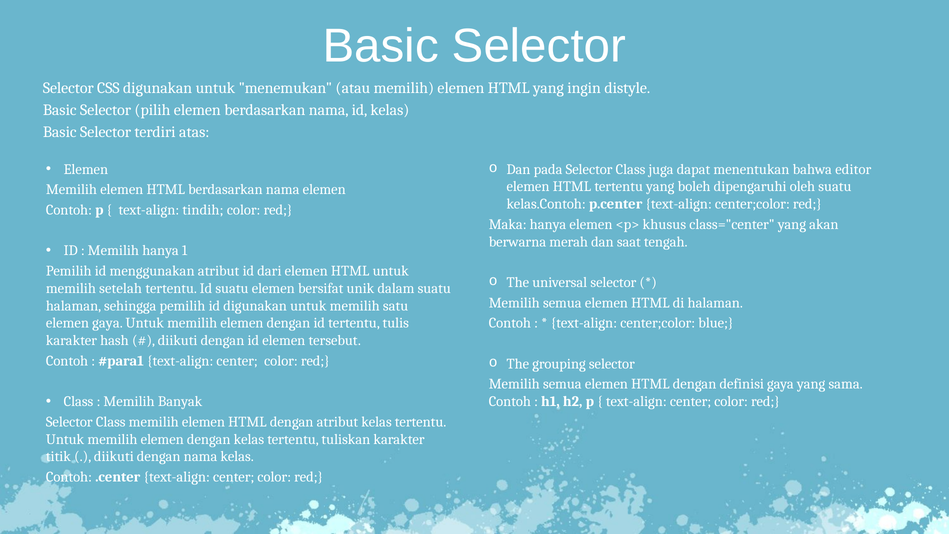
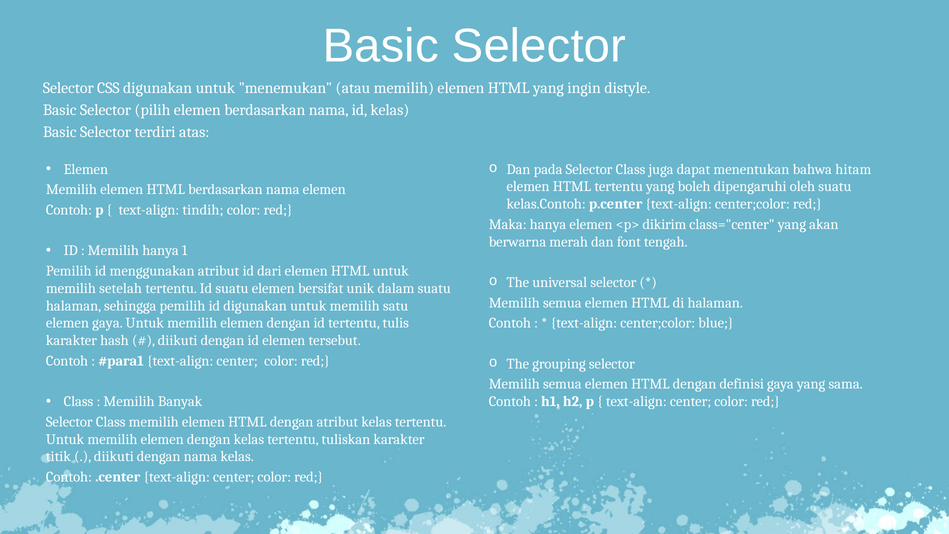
editor: editor -> hitam
khusus: khusus -> dikirim
saat: saat -> font
